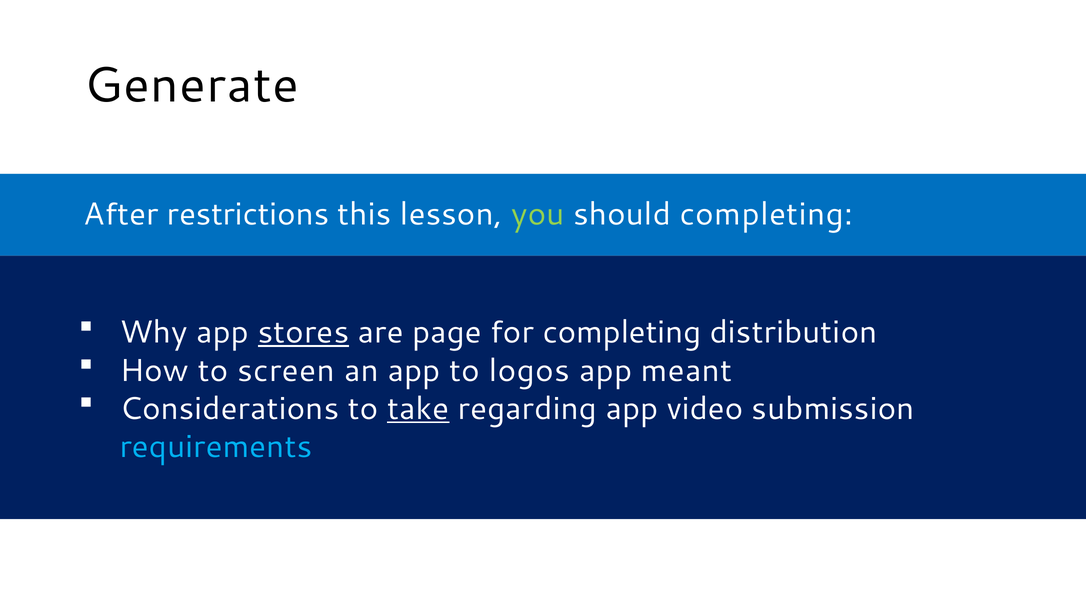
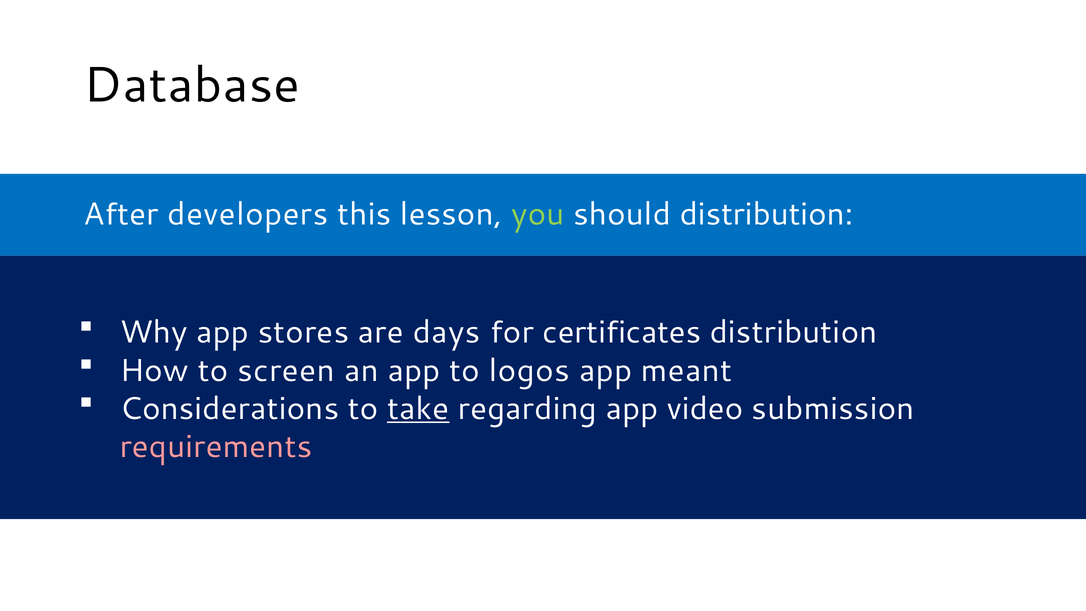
Generate: Generate -> Database
restrictions: restrictions -> developers
should completing: completing -> distribution
stores underline: present -> none
page: page -> days
for completing: completing -> certificates
requirements colour: light blue -> pink
